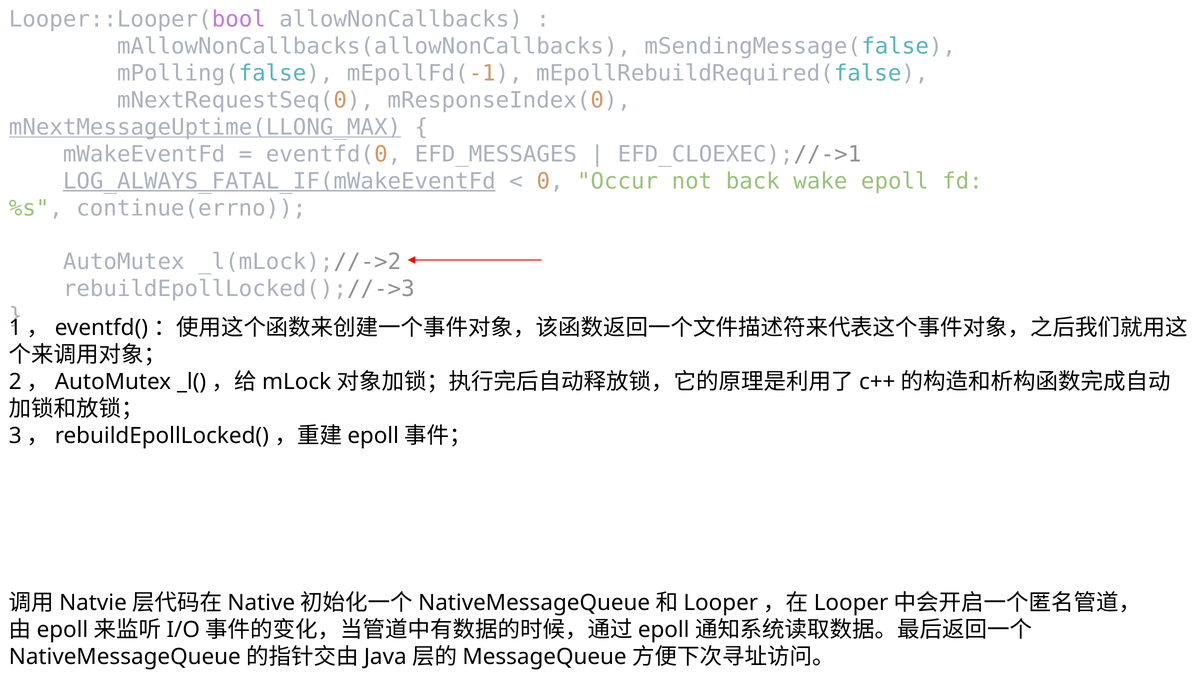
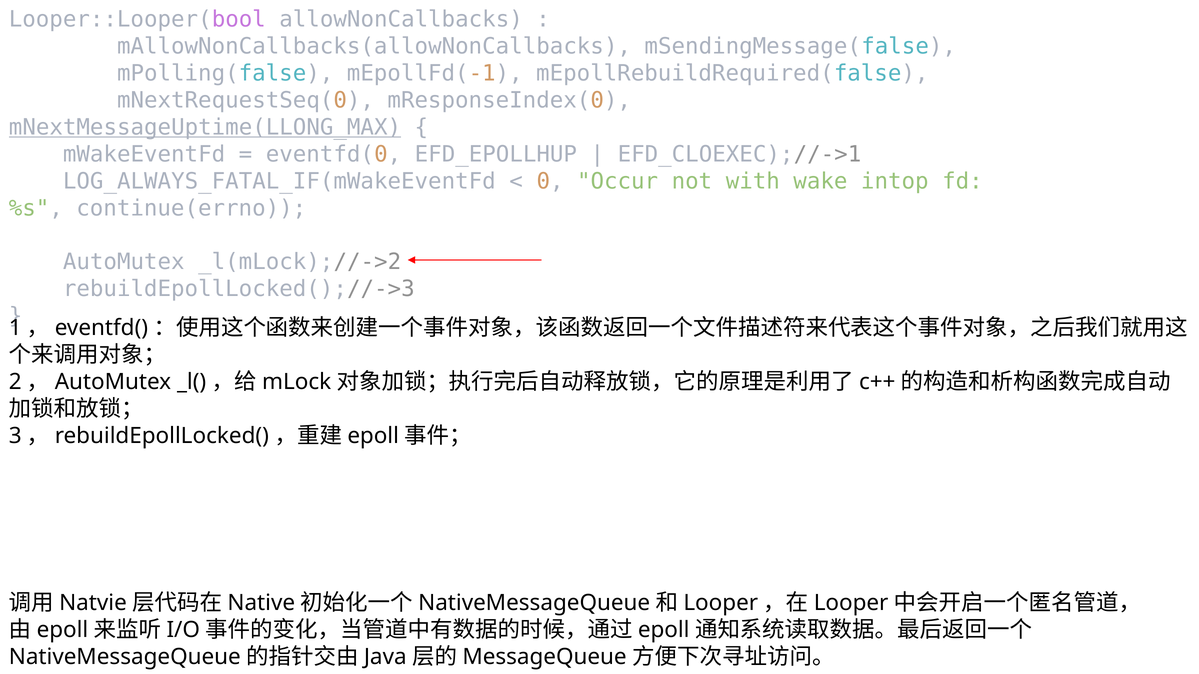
EFD_MESSAGES: EFD_MESSAGES -> EFD_EPOLLHUP
LOG_ALWAYS_FATAL_IF(mWakeEventFd underline: present -> none
back: back -> with
epoll: epoll -> intop
